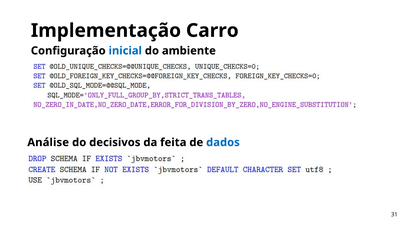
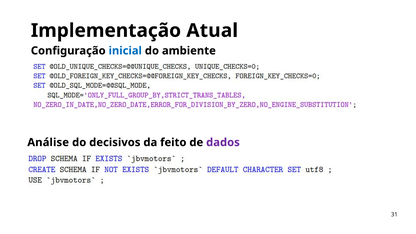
Carro: Carro -> Atual
feita: feita -> feito
dados colour: blue -> purple
